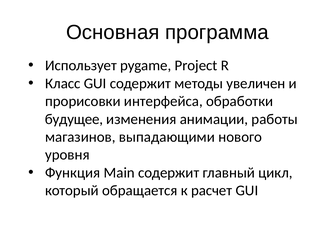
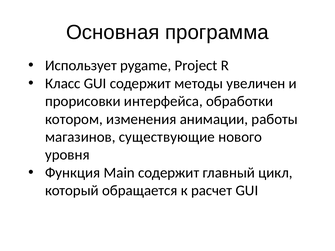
будущее: будущее -> котором
выпадающими: выпадающими -> существующие
